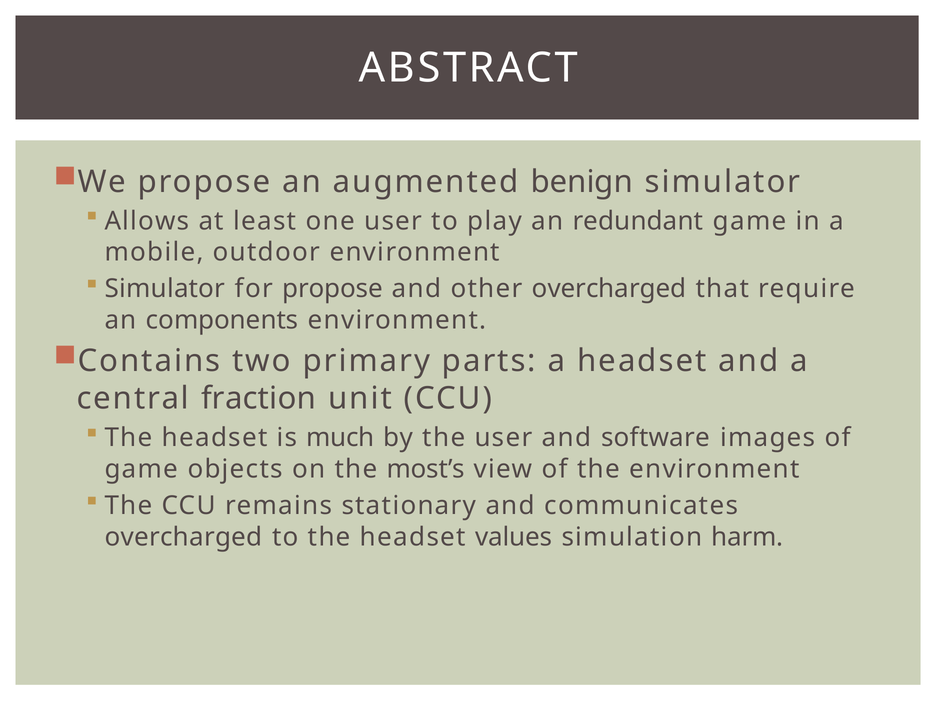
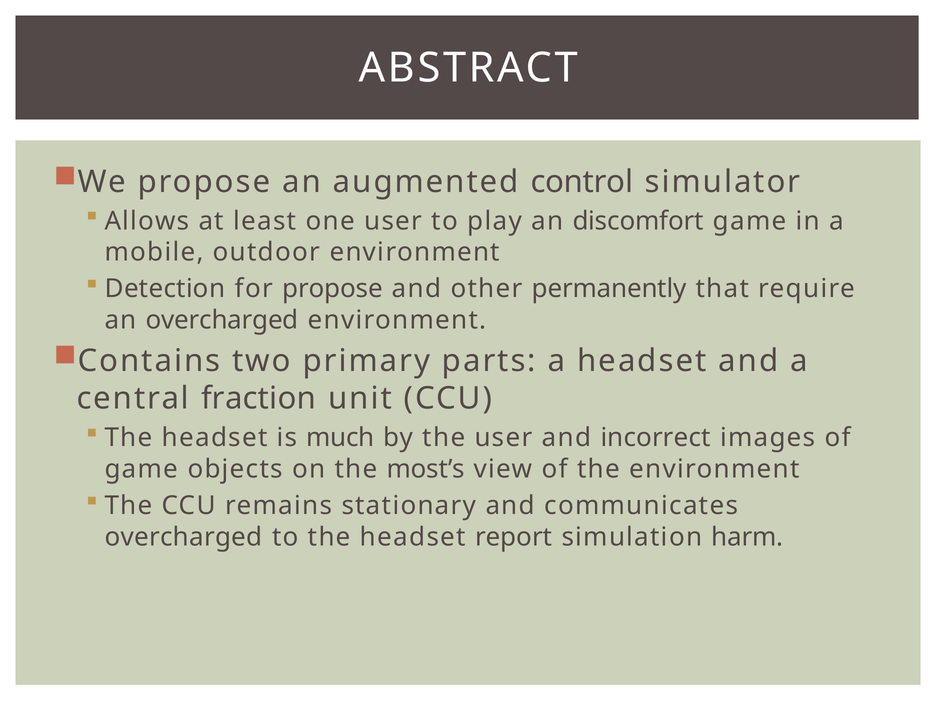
benign: benign -> control
redundant: redundant -> discomfort
Simulator at (165, 289): Simulator -> Detection
other overcharged: overcharged -> permanently
an components: components -> overcharged
software: software -> incorrect
values: values -> report
